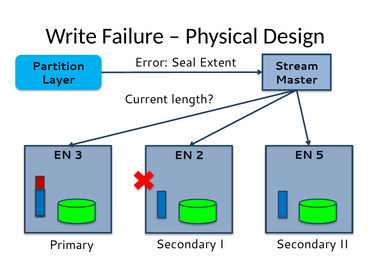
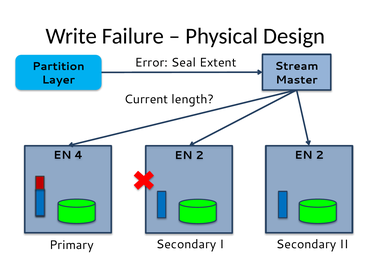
3: 3 -> 4
5 at (320, 155): 5 -> 2
